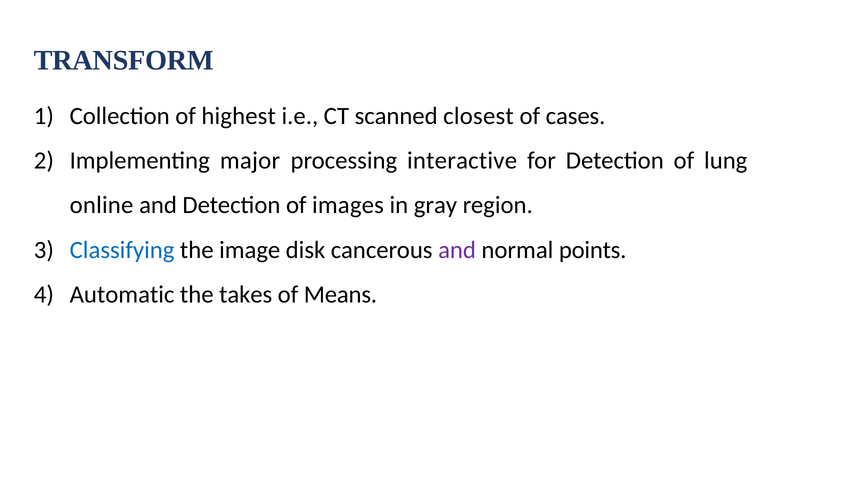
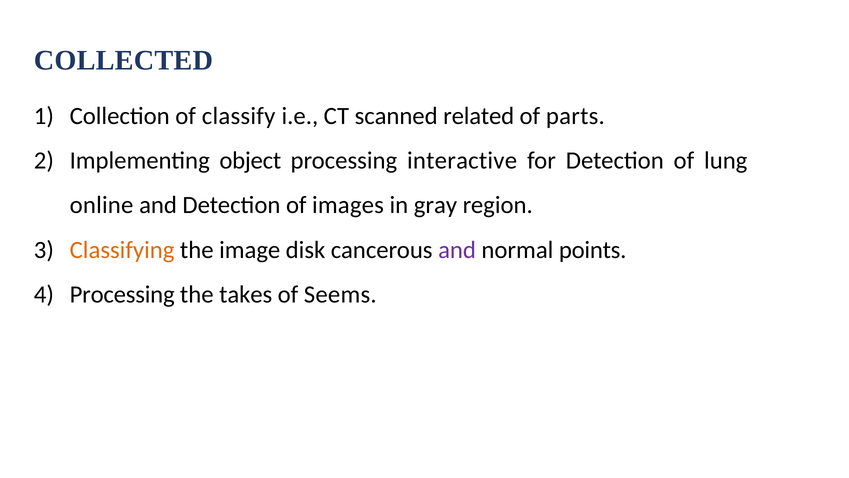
TRANSFORM: TRANSFORM -> COLLECTED
highest: highest -> classify
closest: closest -> related
cases: cases -> parts
major: major -> object
Classifying colour: blue -> orange
Automatic at (122, 294): Automatic -> Processing
Means: Means -> Seems
